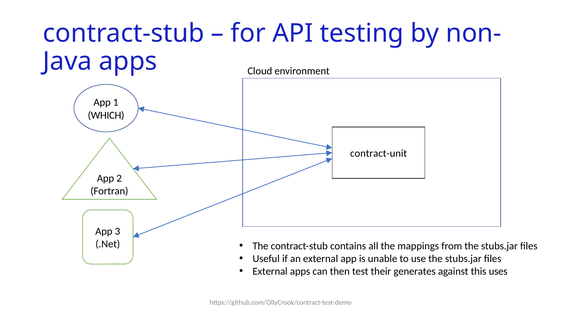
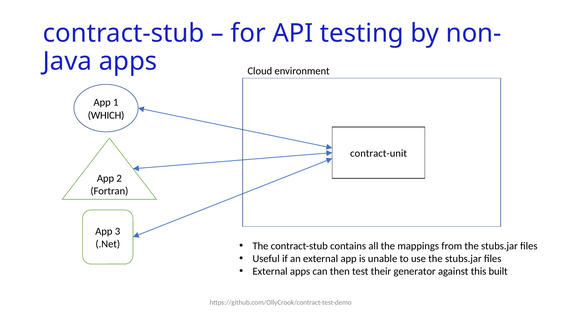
generates: generates -> generator
uses: uses -> built
